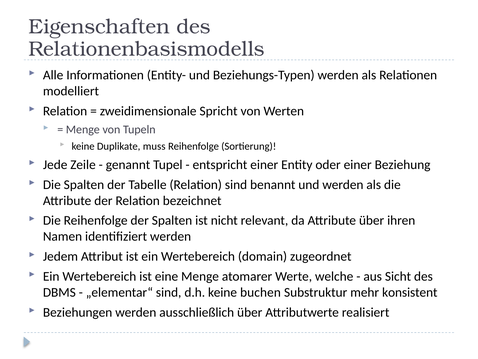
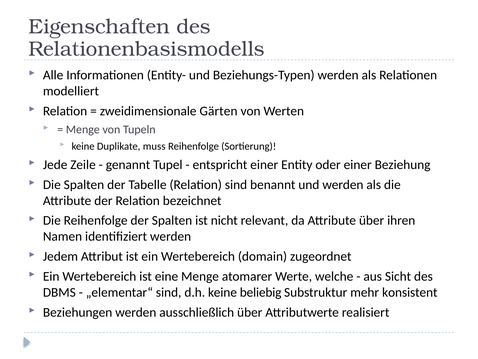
Spricht: Spricht -> Gärten
buchen: buchen -> beliebig
